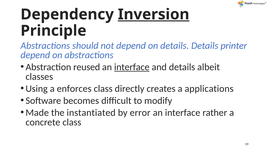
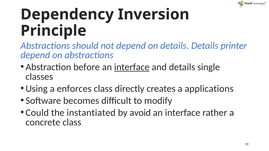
Inversion underline: present -> none
reused: reused -> before
albeit: albeit -> single
Made: Made -> Could
error: error -> avoid
